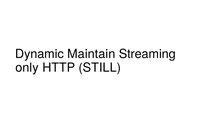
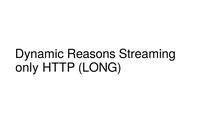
Maintain: Maintain -> Reasons
STILL: STILL -> LONG
